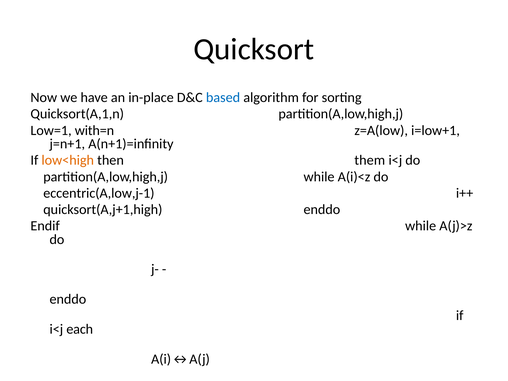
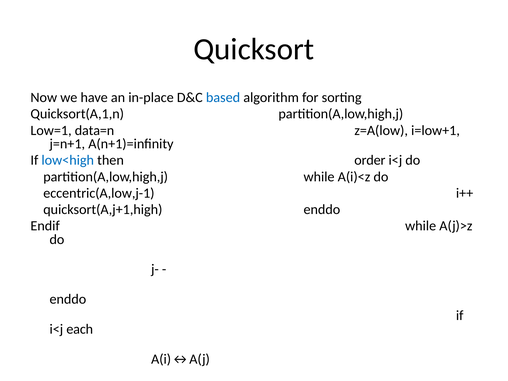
with=n: with=n -> data=n
low<high colour: orange -> blue
them: them -> order
